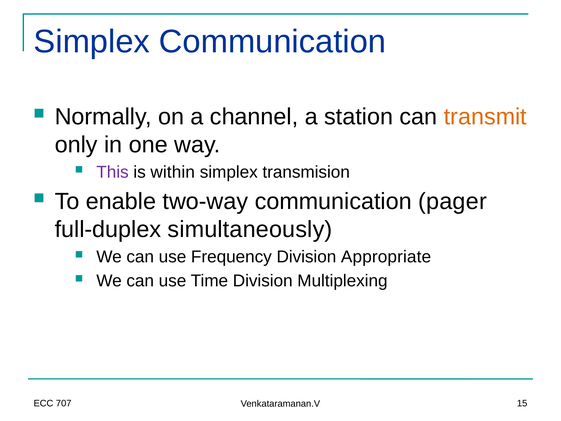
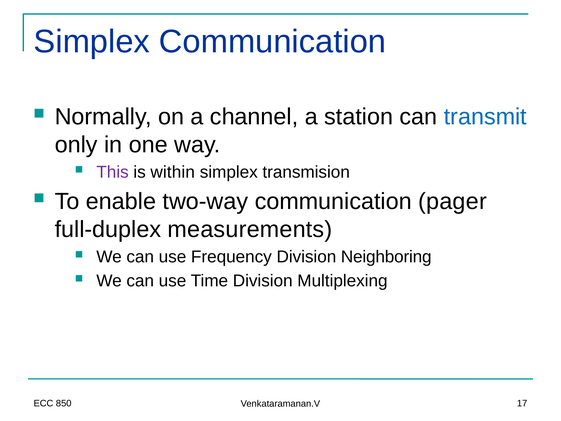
transmit colour: orange -> blue
simultaneously: simultaneously -> measurements
Appropriate: Appropriate -> Neighboring
707: 707 -> 850
15: 15 -> 17
